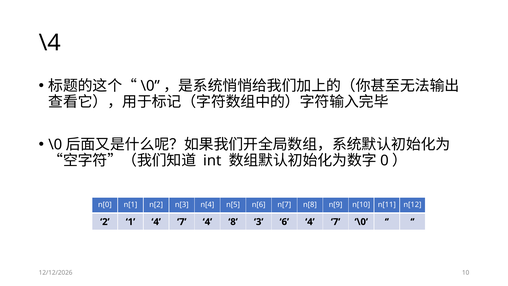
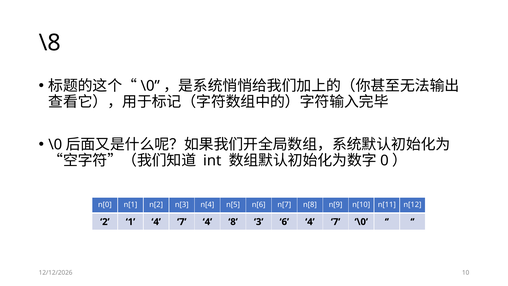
\4: \4 -> \8
